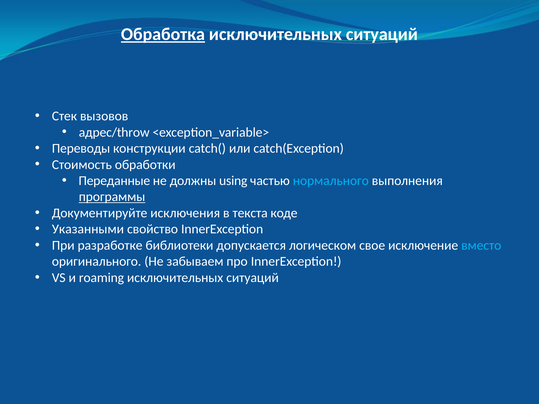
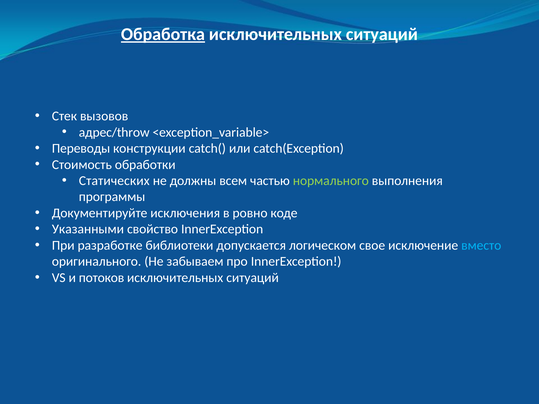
Переданные: Переданные -> Статических
using: using -> всем
нормального colour: light blue -> light green
программы underline: present -> none
текста: текста -> ровно
roaming: roaming -> потоков
